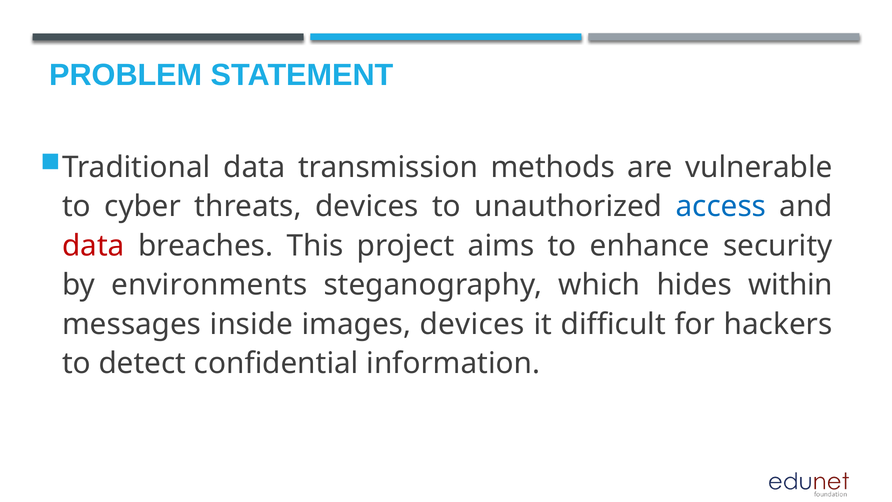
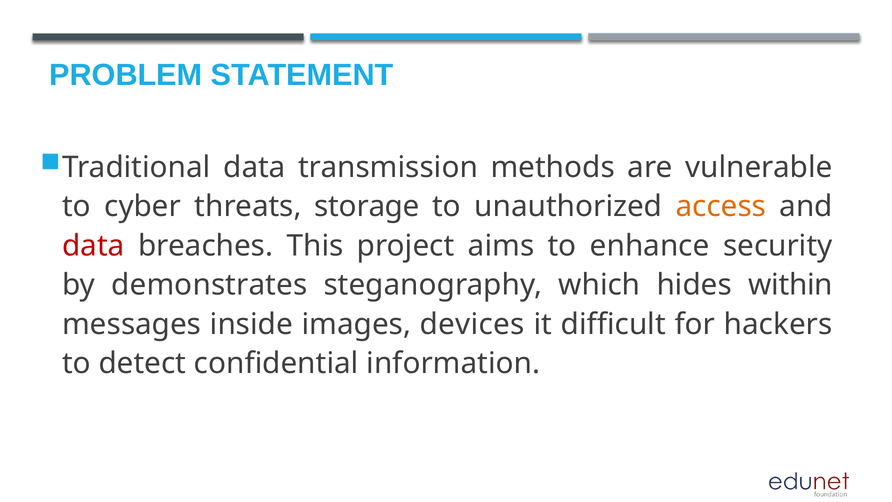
threats devices: devices -> storage
access colour: blue -> orange
environments: environments -> demonstrates
